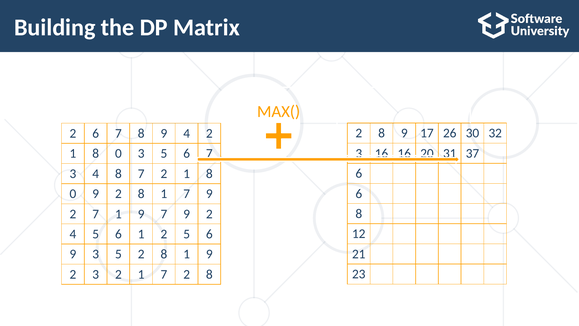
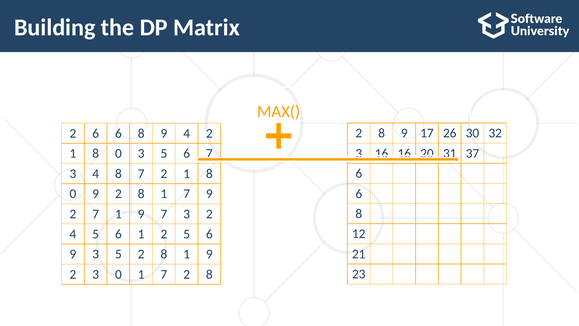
2 6 7: 7 -> 6
9 7 9: 9 -> 3
3 2: 2 -> 0
